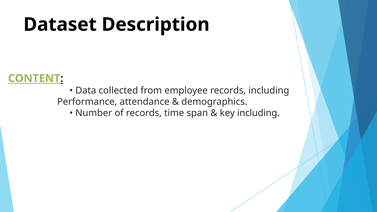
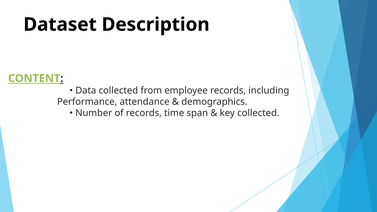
key including: including -> collected
